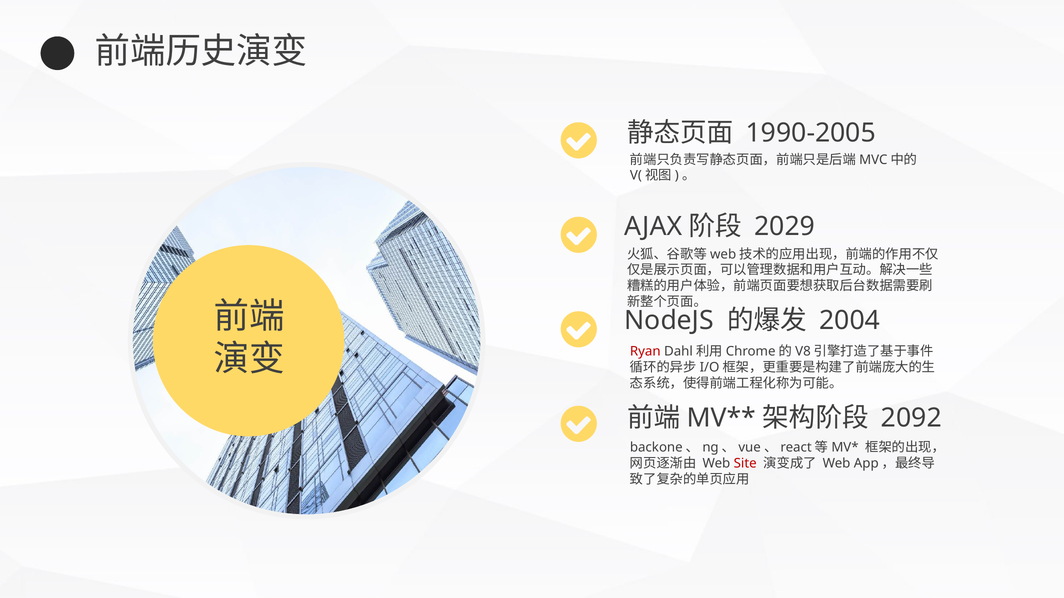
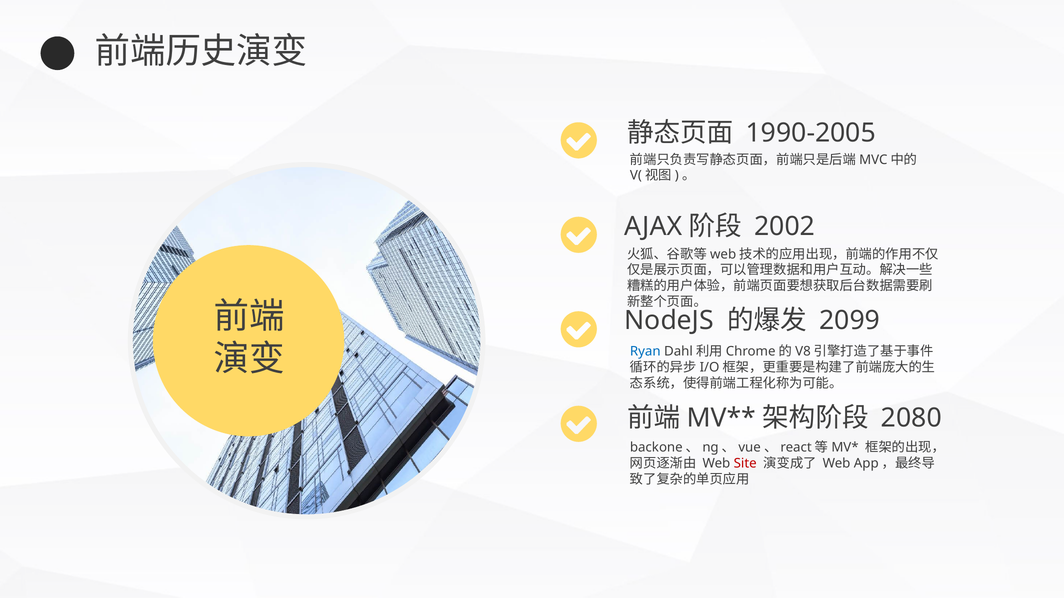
2029: 2029 -> 2002
2004: 2004 -> 2099
Ryan colour: red -> blue
2092: 2092 -> 2080
